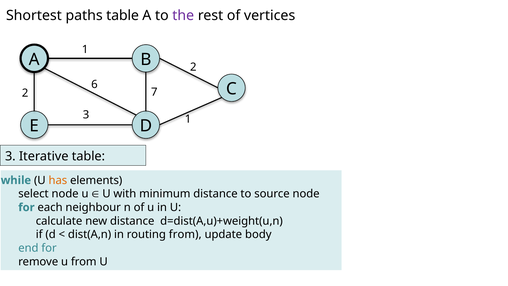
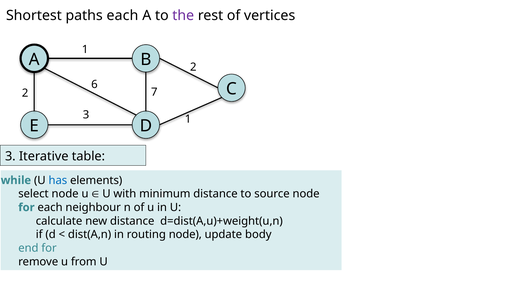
paths table: table -> each
has colour: orange -> blue
routing from: from -> node
